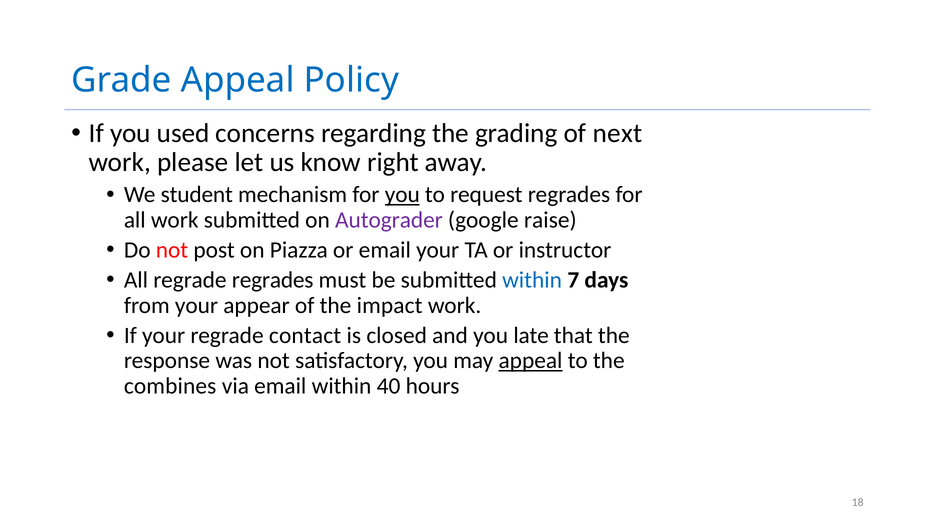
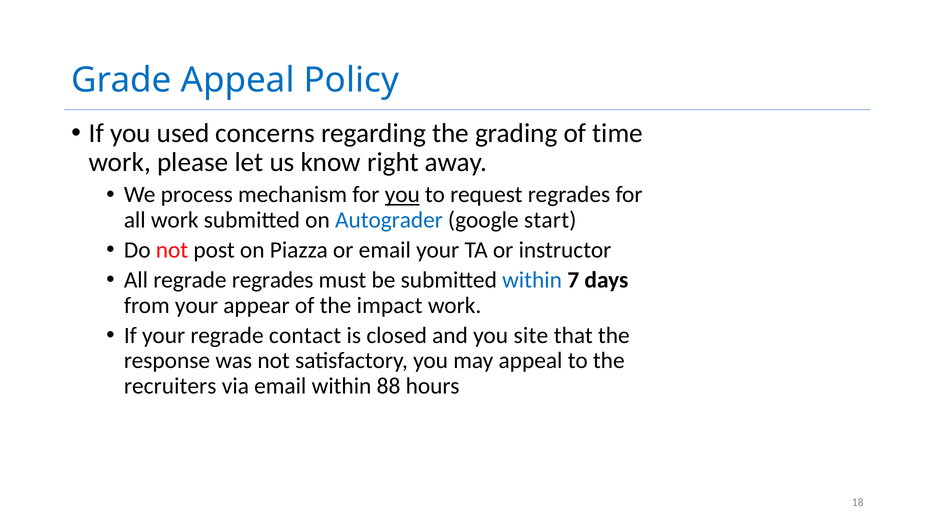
next: next -> time
student: student -> process
Autograder colour: purple -> blue
raise: raise -> start
late: late -> site
appeal at (530, 361) underline: present -> none
combines: combines -> recruiters
40: 40 -> 88
